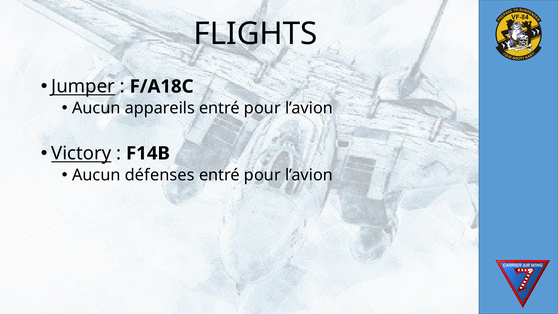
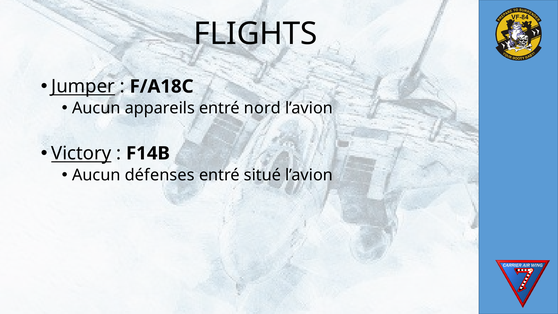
pour at (262, 108): pour -> nord
pour at (262, 175): pour -> situé
